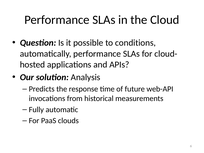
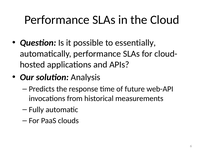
conditions: conditions -> essentially
